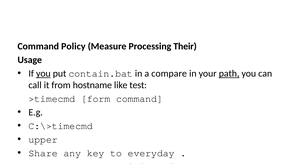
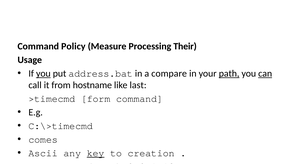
contain.bat: contain.bat -> address.bat
can underline: none -> present
test: test -> last
upper: upper -> comes
Share: Share -> Ascii
key underline: none -> present
everyday: everyday -> creation
